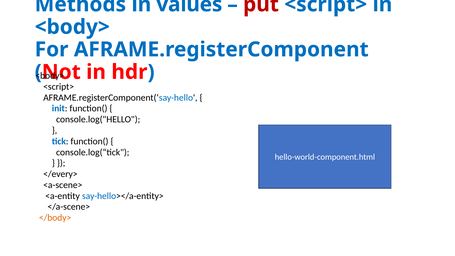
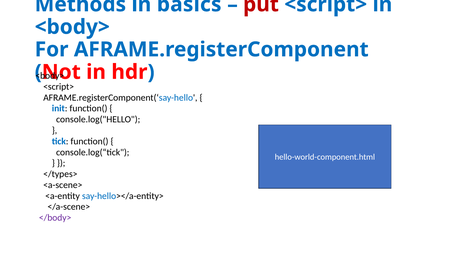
values: values -> basics
</every>: </every> -> </types>
</body> colour: orange -> purple
